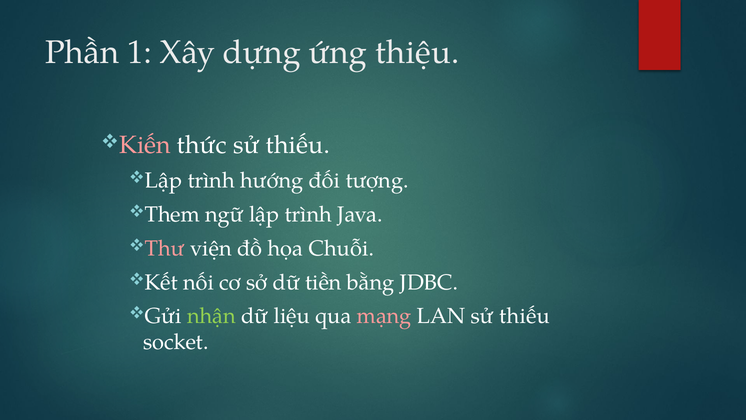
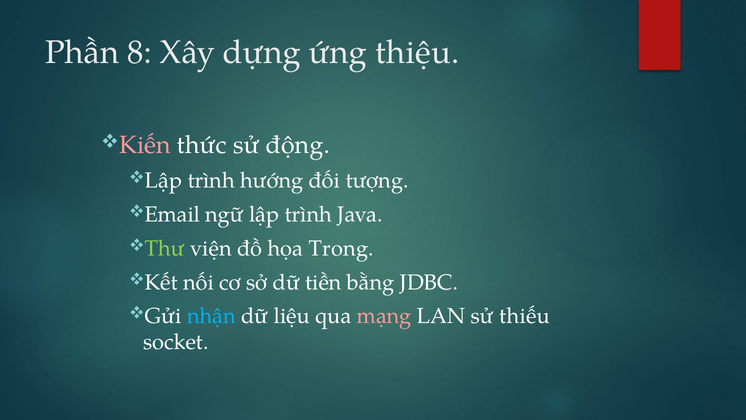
1: 1 -> 8
thức sử thiếu: thiếu -> động
Them: Them -> Email
Thư colour: pink -> light green
Chuỗi: Chuỗi -> Trong
nhận colour: light green -> light blue
